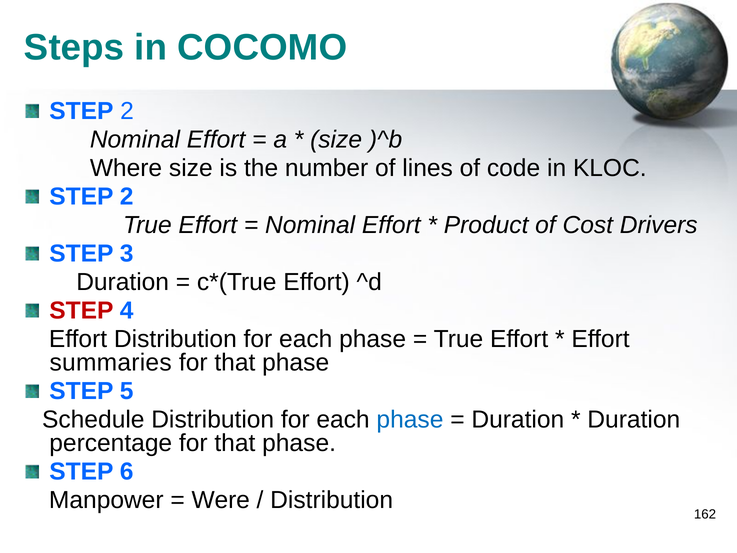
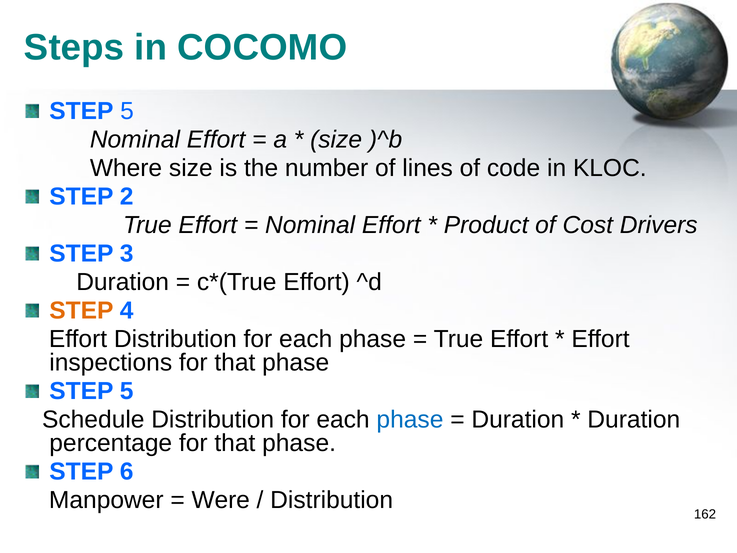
2 at (127, 111): 2 -> 5
STEP at (81, 310) colour: red -> orange
summaries: summaries -> inspections
